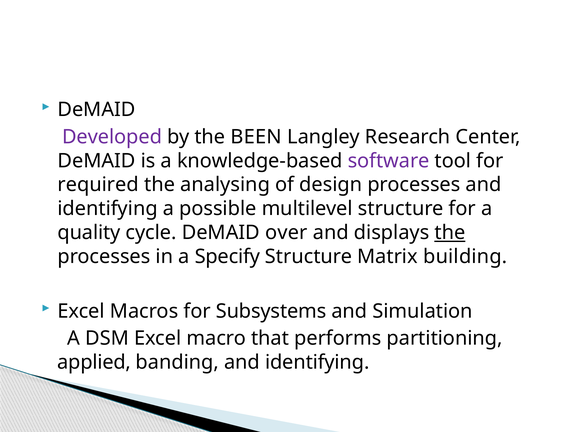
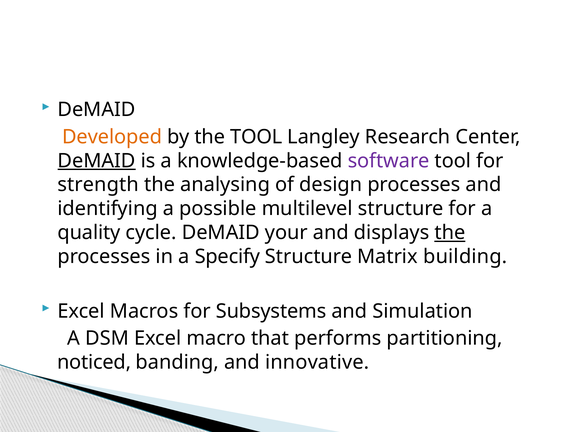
Developed colour: purple -> orange
the BEEN: BEEN -> TOOL
DeMAID at (97, 161) underline: none -> present
required: required -> strength
over: over -> your
applied: applied -> noticed
banding and identifying: identifying -> innovative
